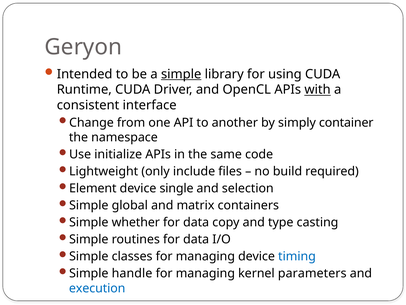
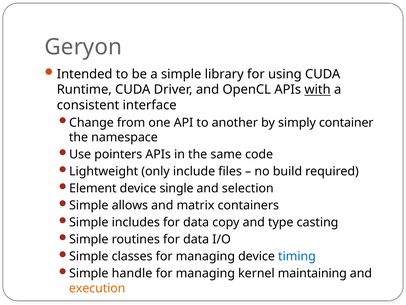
simple at (181, 74) underline: present -> none
initialize: initialize -> pointers
global: global -> allows
whether: whether -> includes
parameters: parameters -> maintaining
execution colour: blue -> orange
